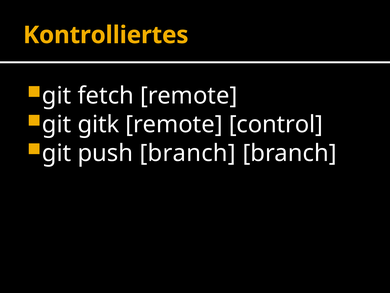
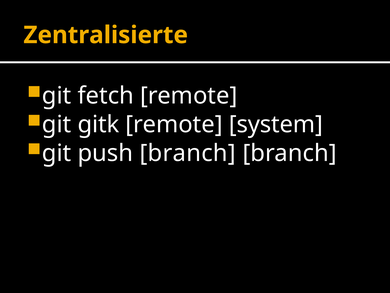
Kontrolliertes: Kontrolliertes -> Zentralisierte
control: control -> system
